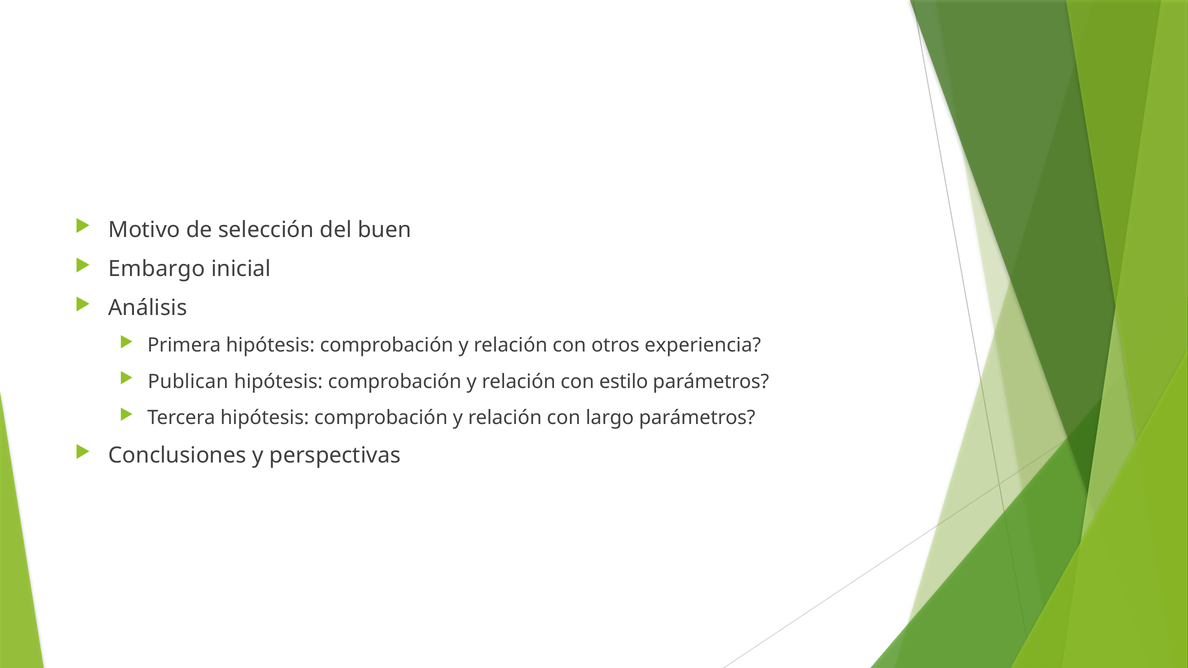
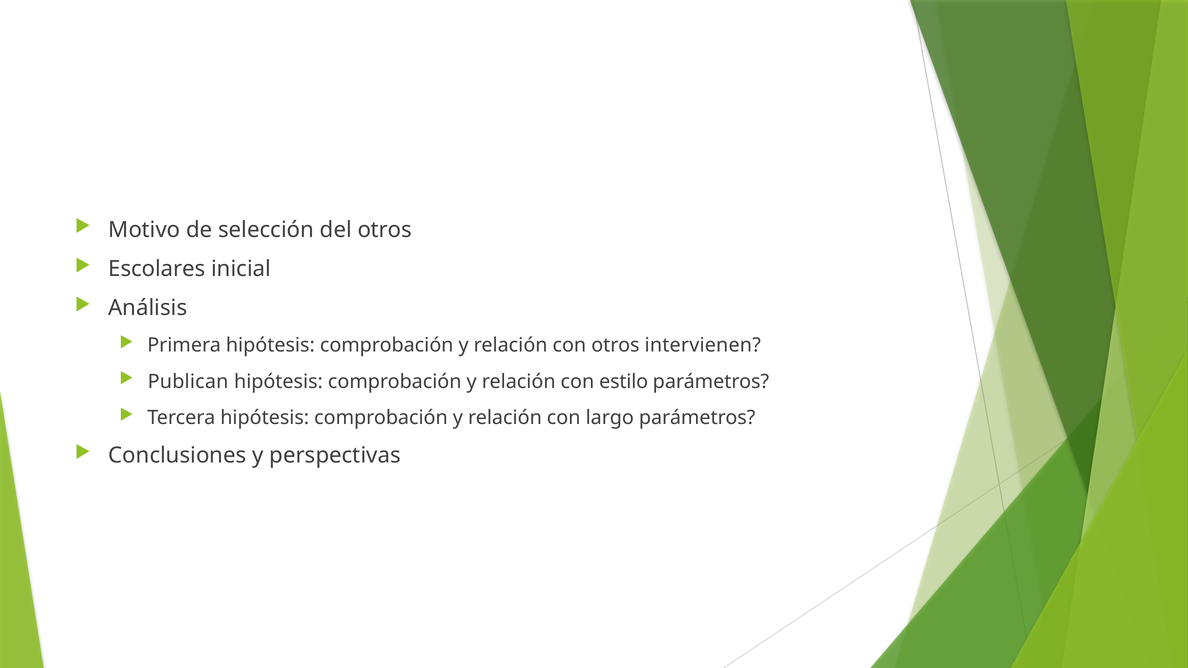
del buen: buen -> otros
Embargo: Embargo -> Escolares
experiencia: experiencia -> intervienen
